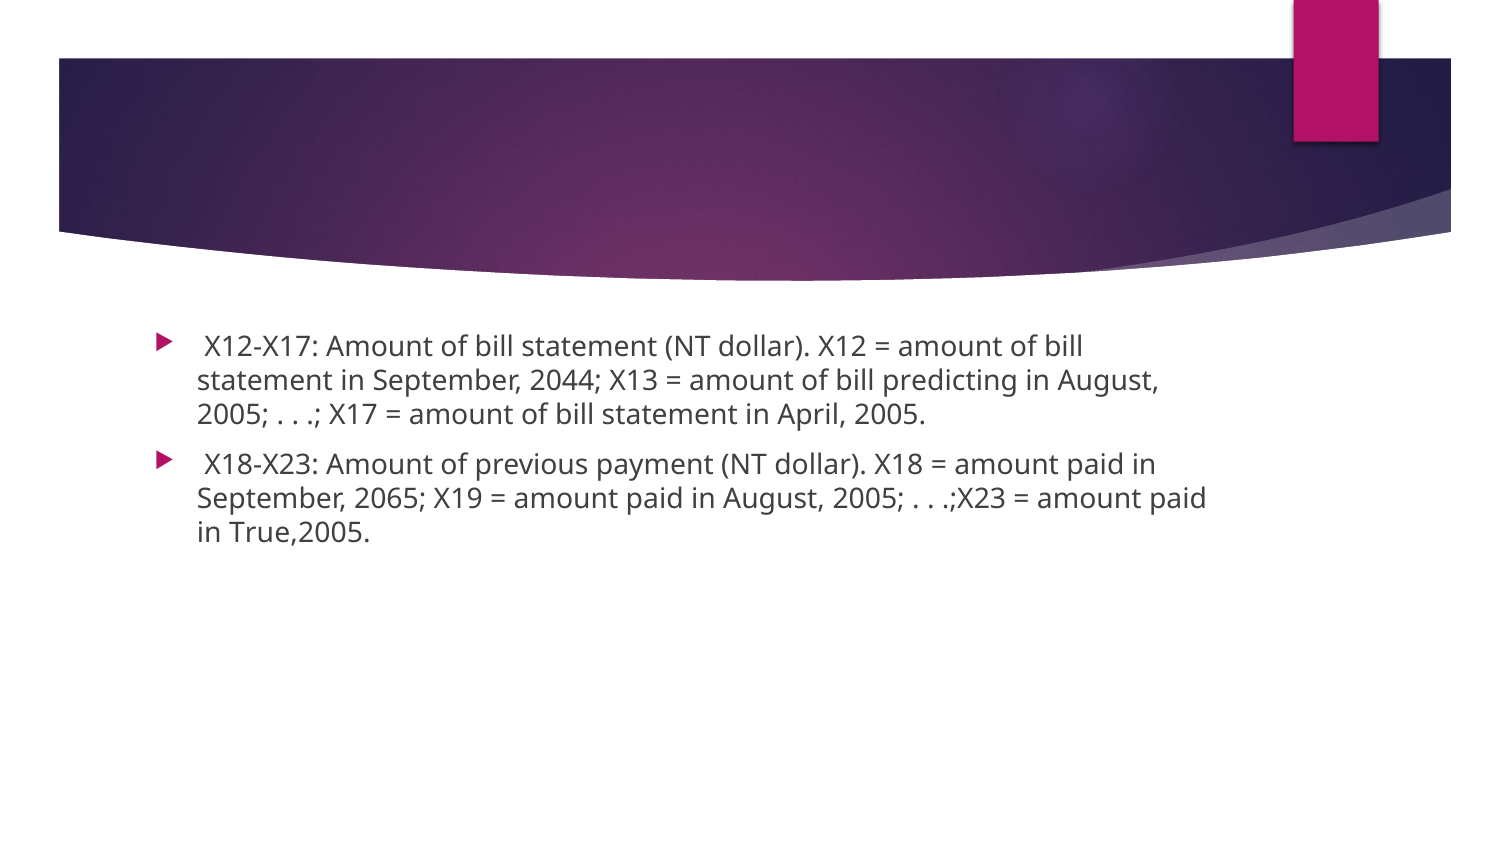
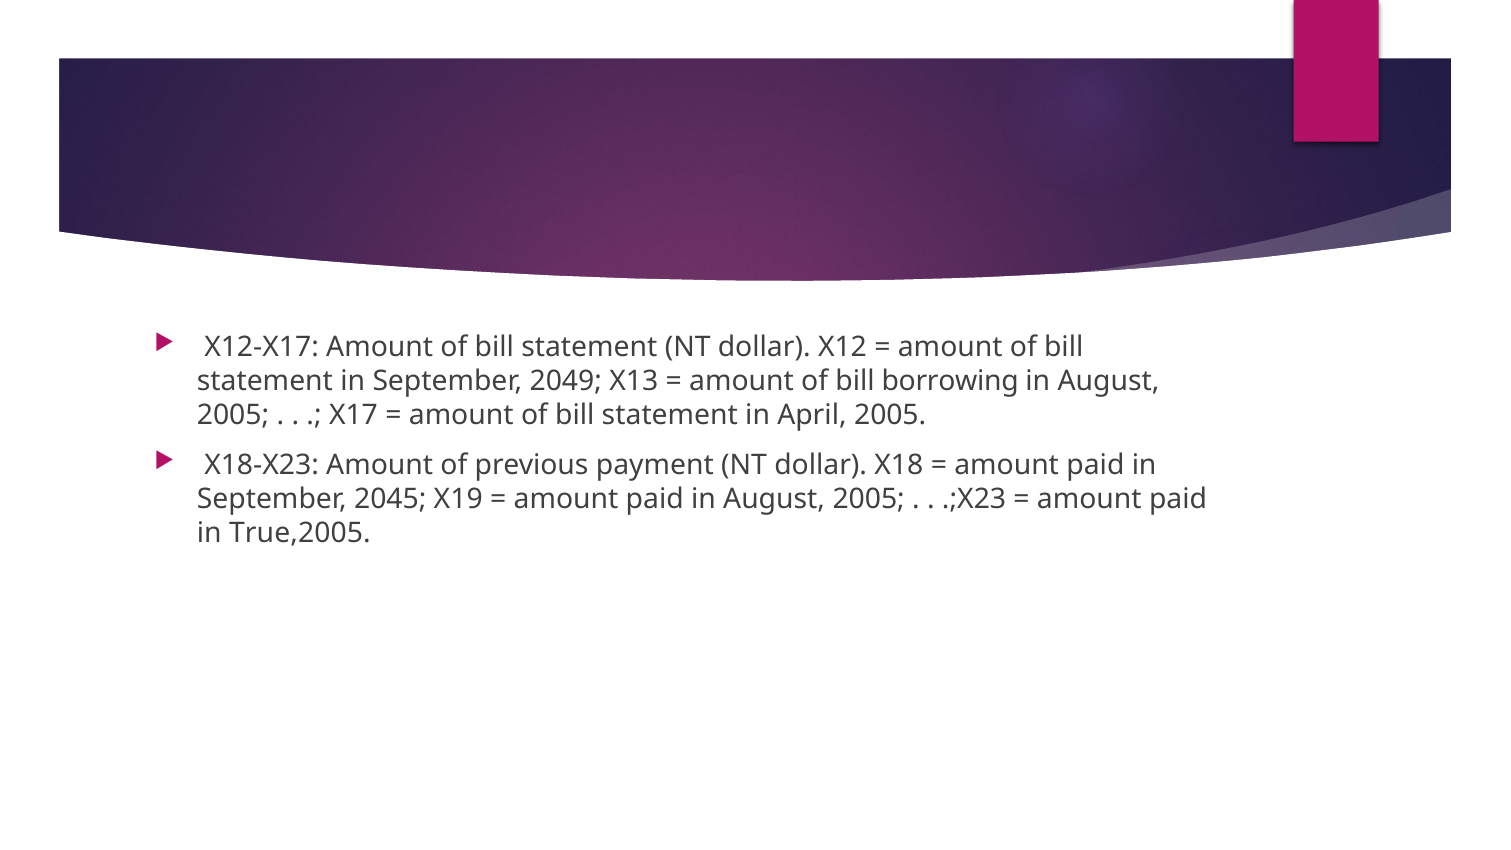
2044: 2044 -> 2049
predicting: predicting -> borrowing
2065: 2065 -> 2045
